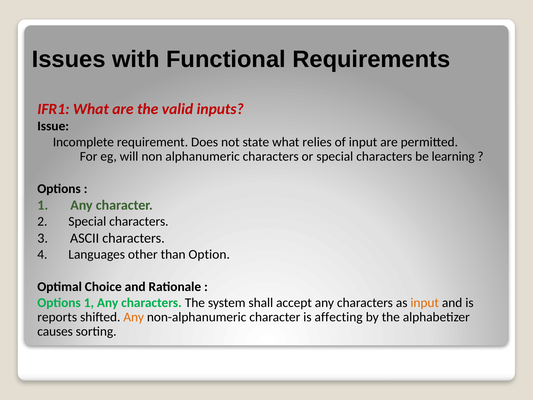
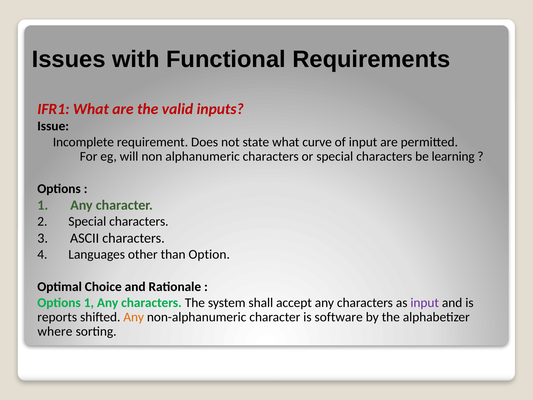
relies: relies -> curve
input at (425, 302) colour: orange -> purple
affecting: affecting -> software
causes: causes -> where
